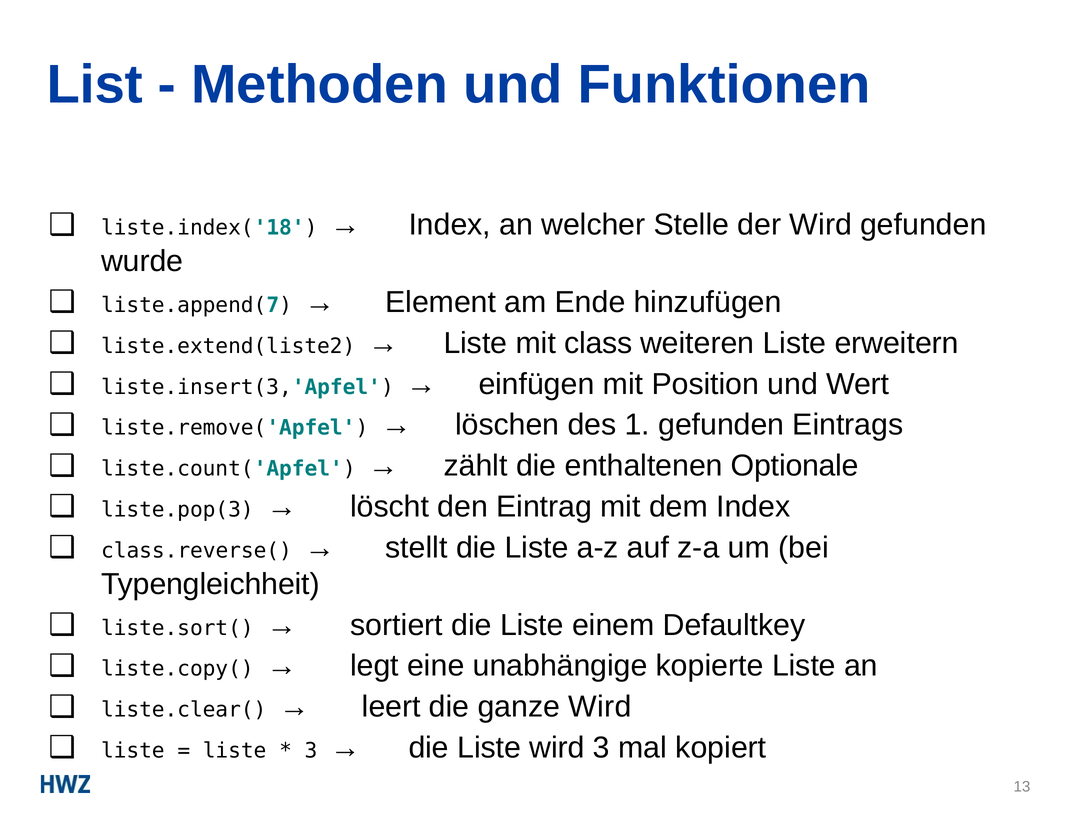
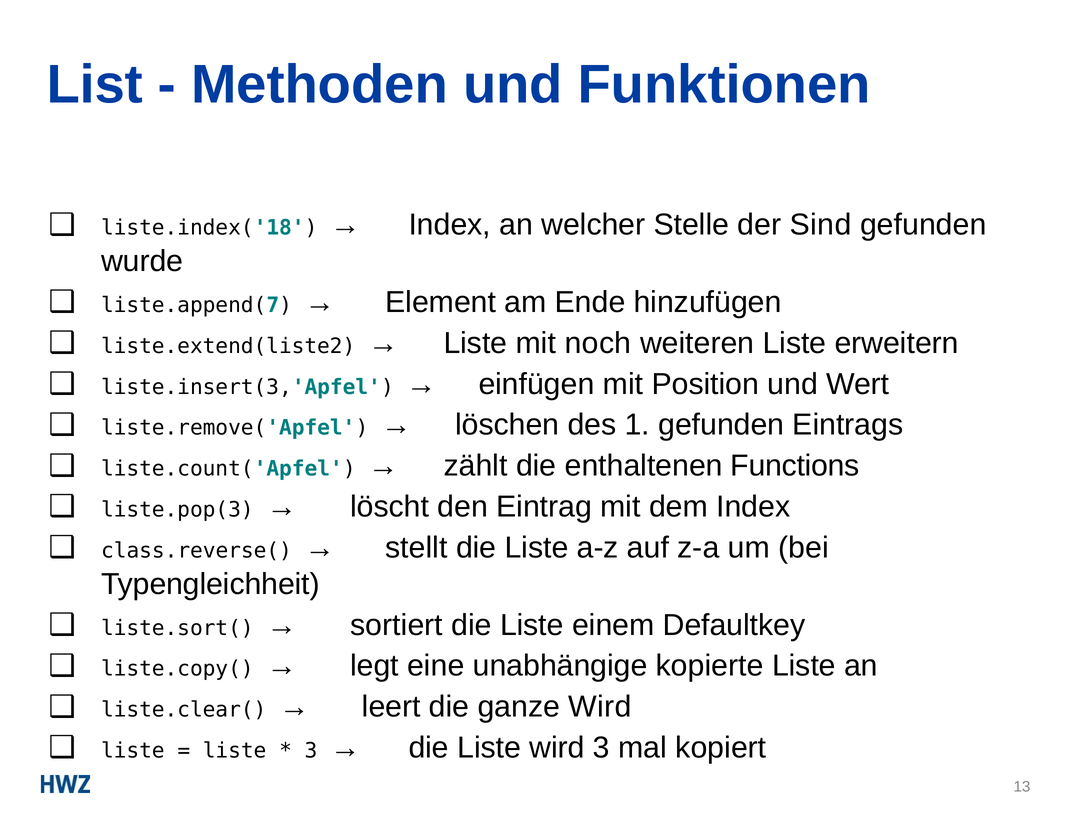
der Wird: Wird -> Sind
class: class -> noch
Optionale: Optionale -> Functions
